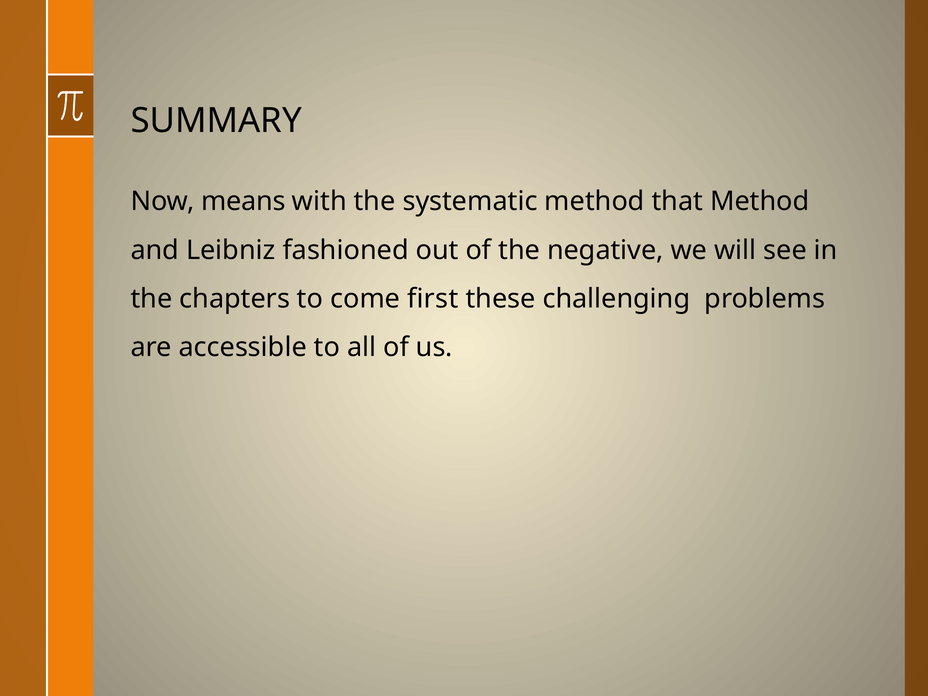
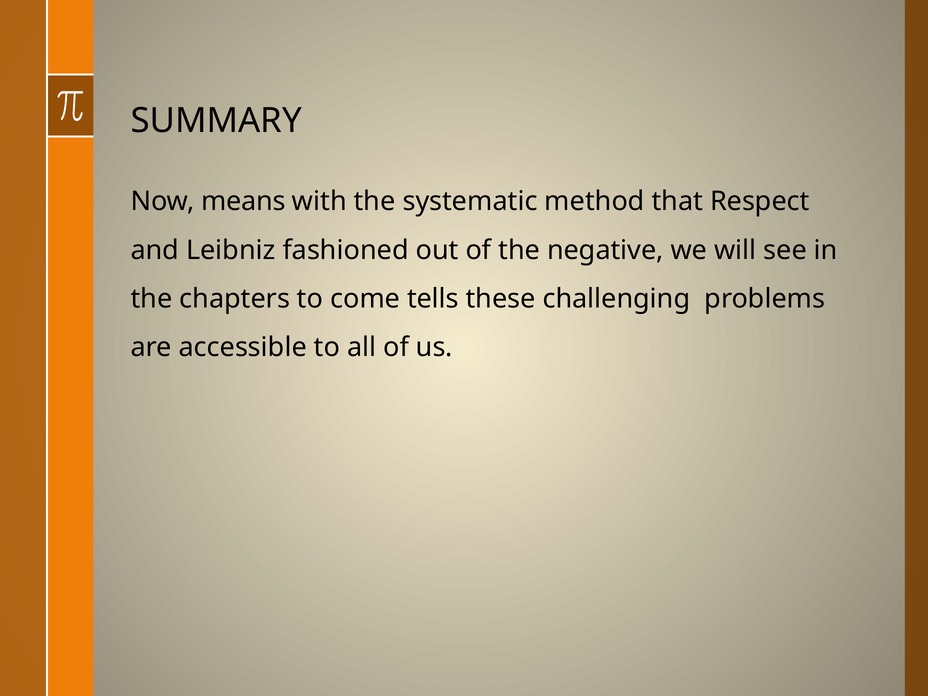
that Method: Method -> Respect
first: first -> tells
